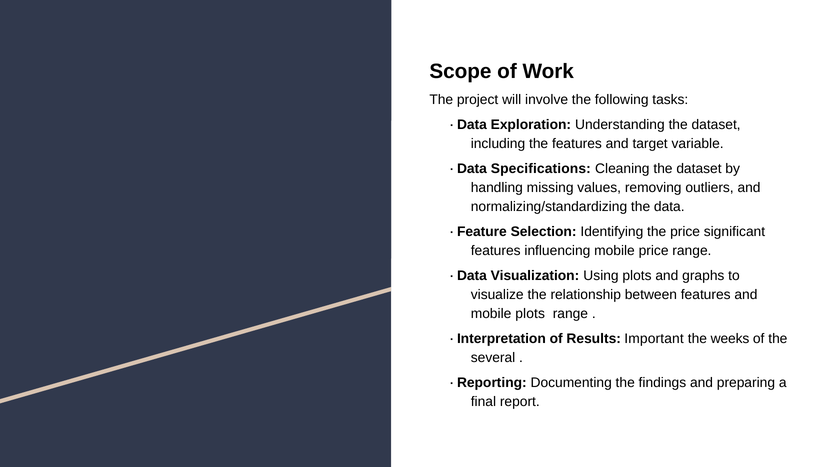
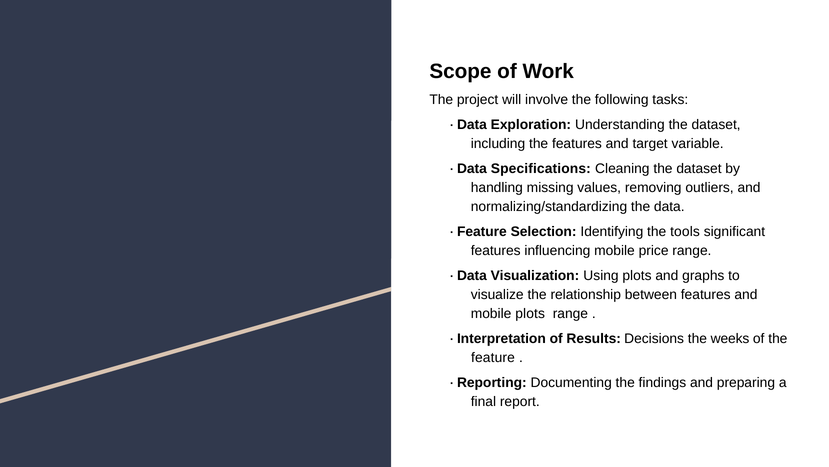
the price: price -> tools
Important: Important -> Decisions
several at (493, 357): several -> feature
